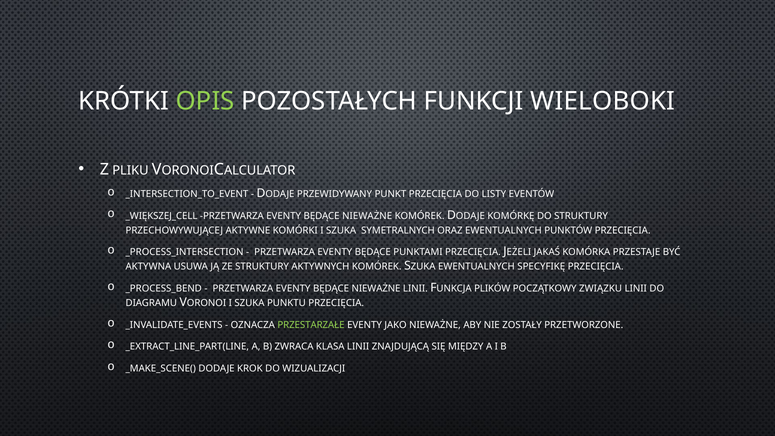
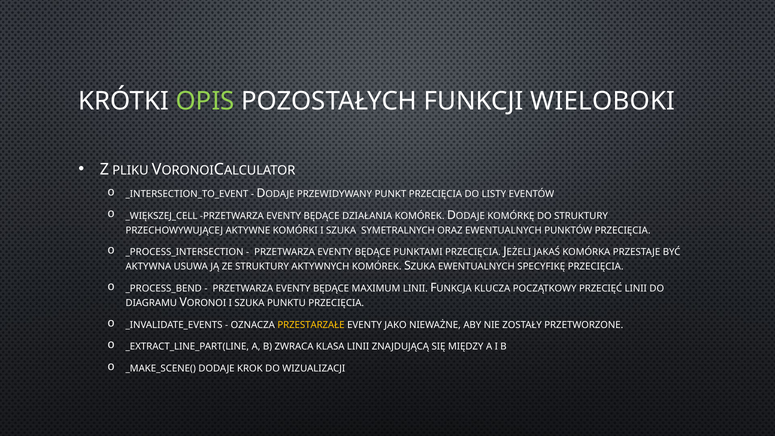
NIEWAŻNE at (367, 216): NIEWAŻNE -> DZIAŁANIA
NIEWAŻNE at (376, 289): NIEWAŻNE -> MAXIMUM
PLIKÓW: PLIKÓW -> KLUCZA
ZWIĄZKU: ZWIĄZKU -> PRZECIĘĆ
PRZESTARZAŁE colour: light green -> yellow
